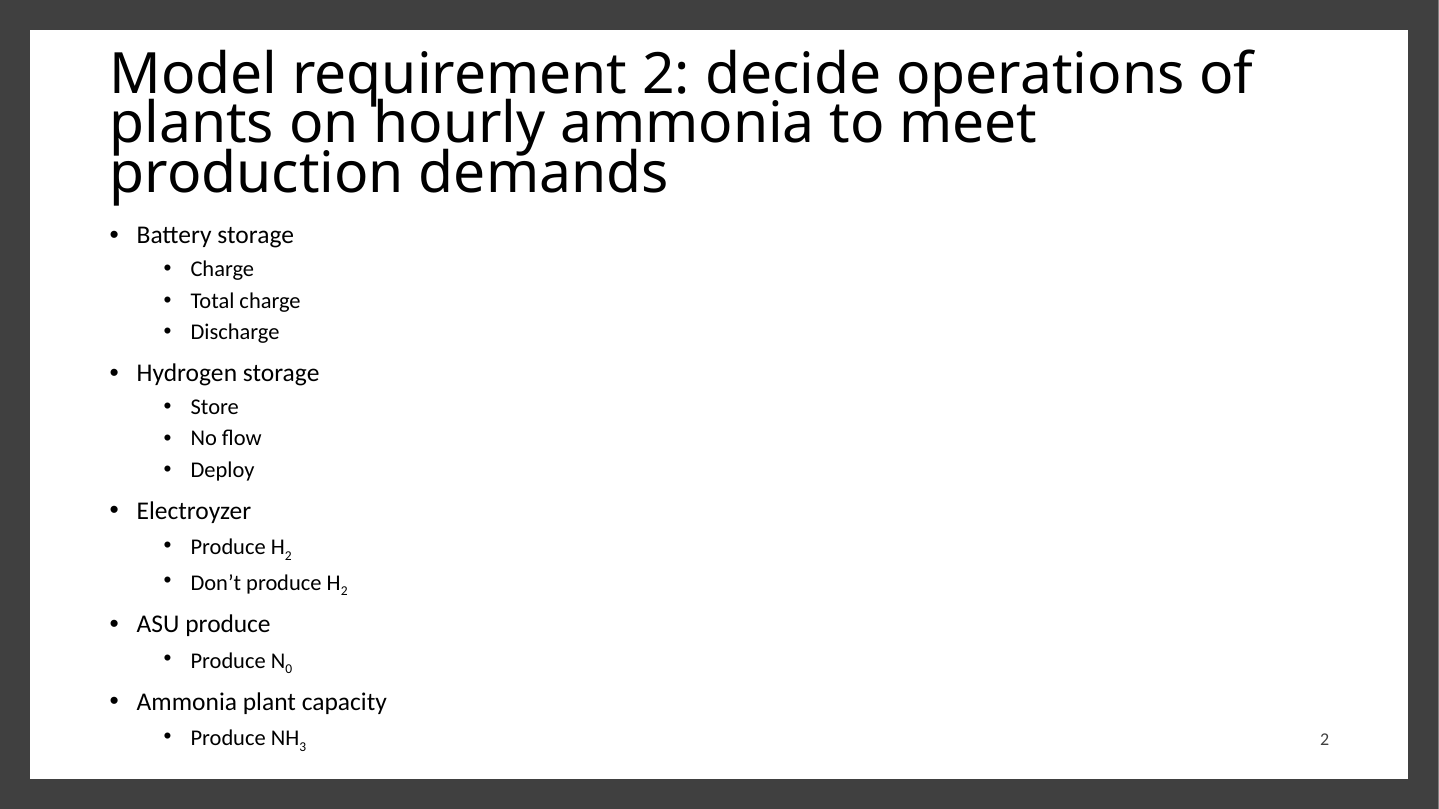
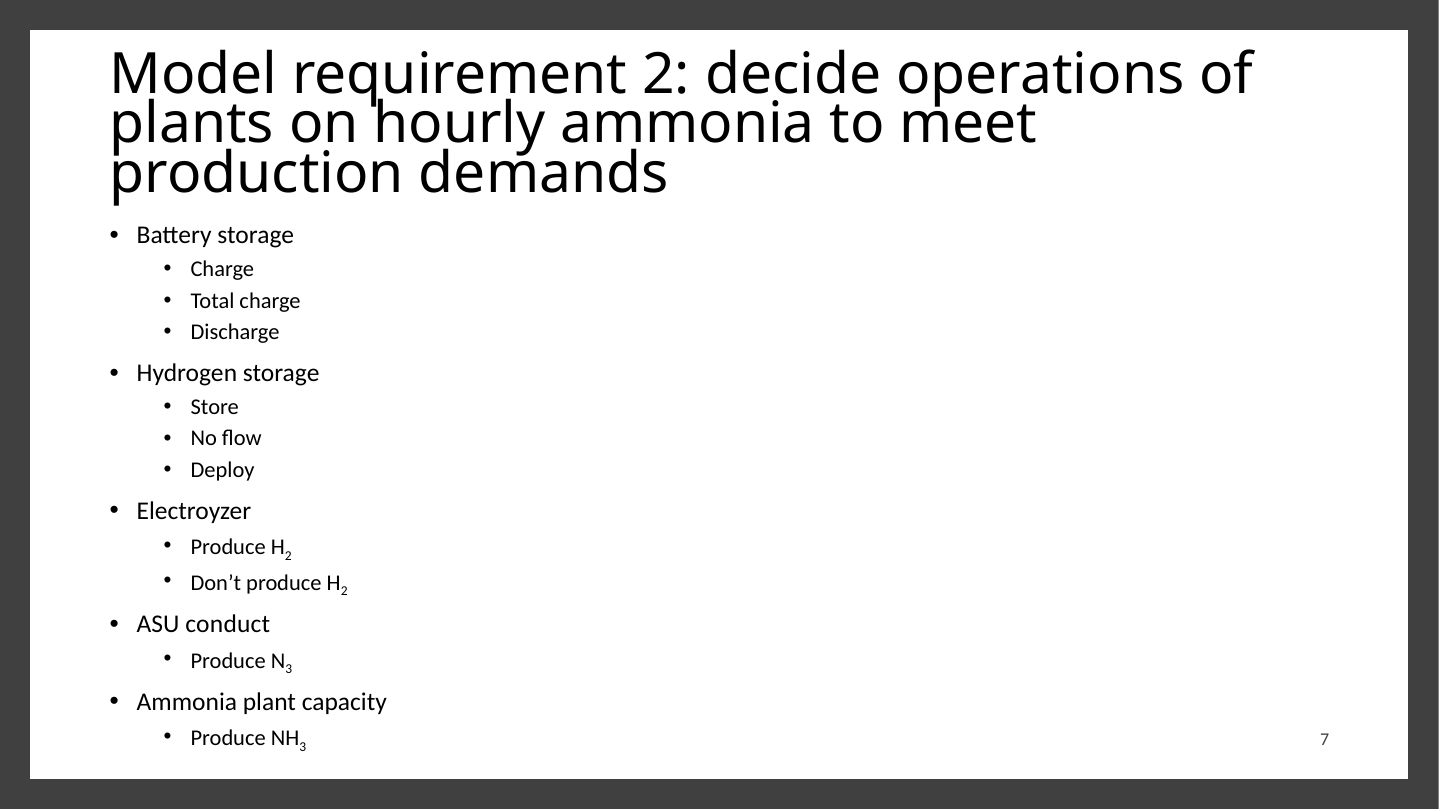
ASU produce: produce -> conduct
0 at (289, 670): 0 -> 3
2 at (1325, 740): 2 -> 7
